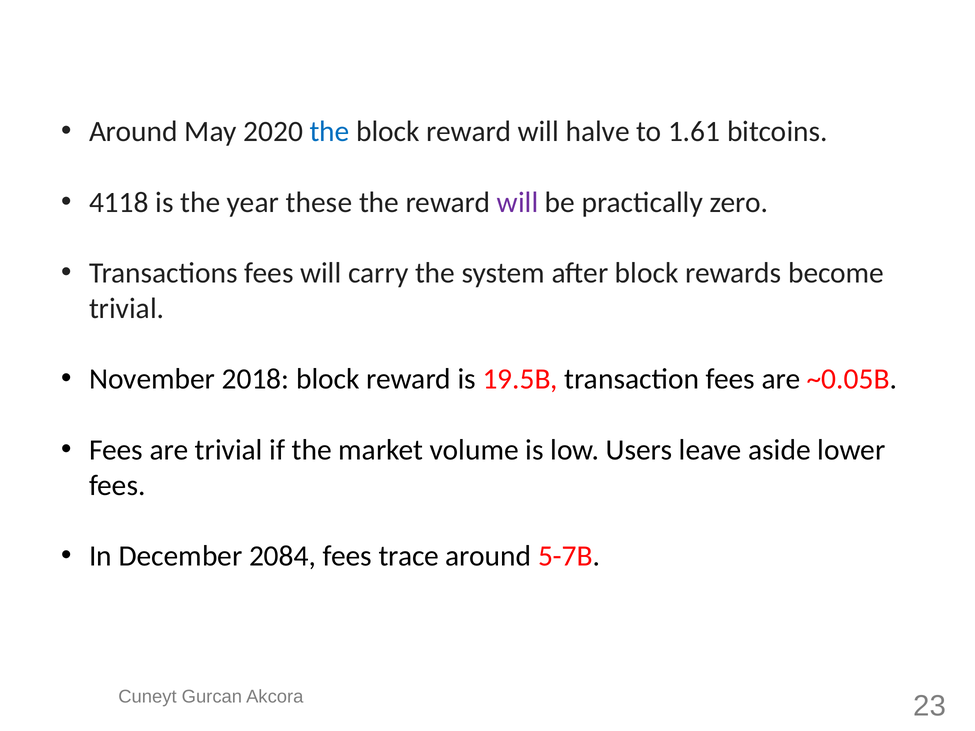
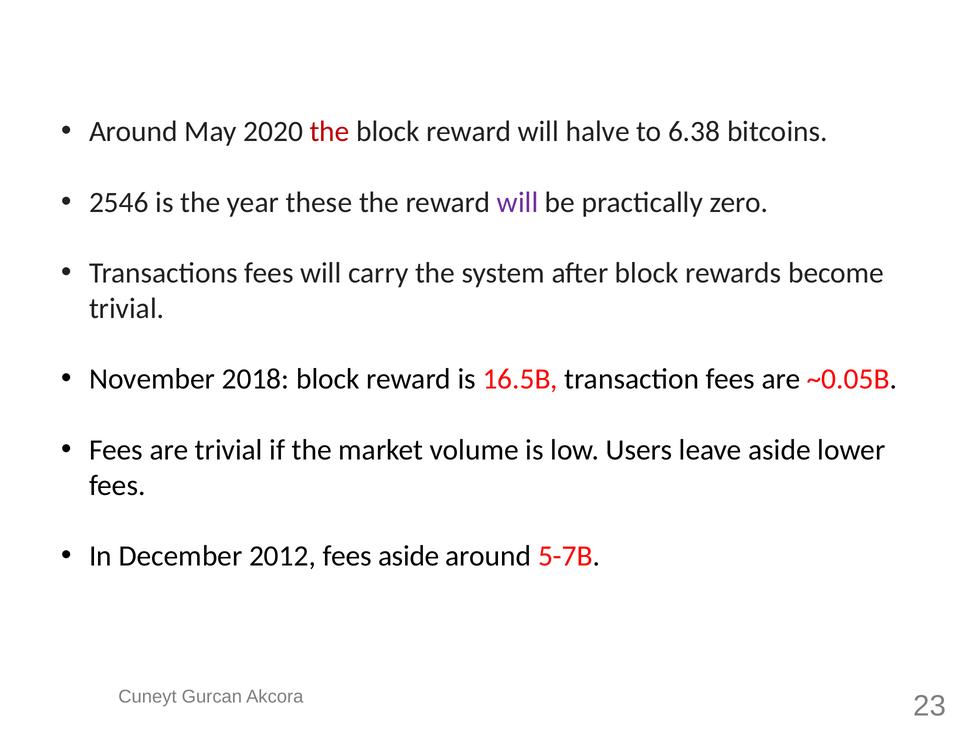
the at (330, 132) colour: blue -> red
1.61: 1.61 -> 6.38
4118: 4118 -> 2546
19.5B: 19.5B -> 16.5B
2084: 2084 -> 2012
fees trace: trace -> aside
